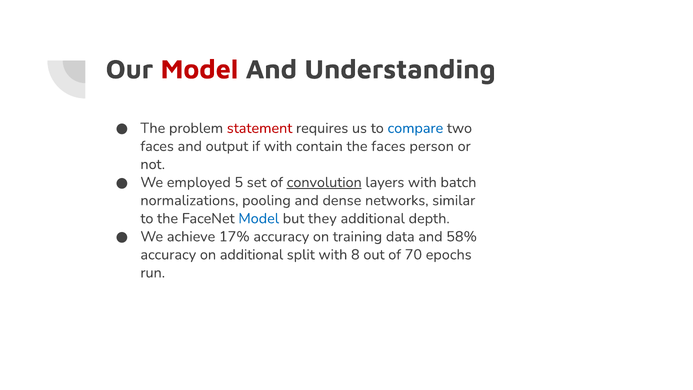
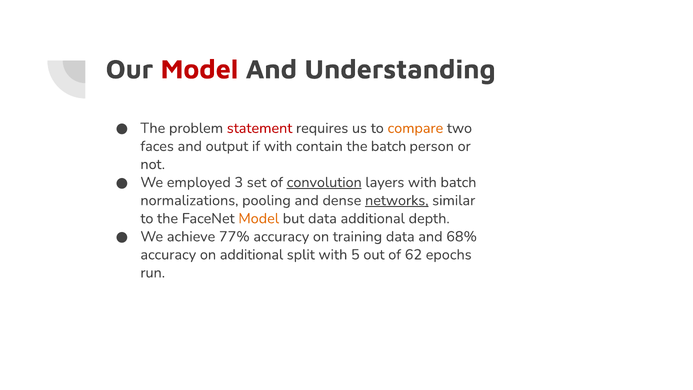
compare colour: blue -> orange
the faces: faces -> batch
5: 5 -> 3
networks underline: none -> present
Model at (259, 218) colour: blue -> orange
but they: they -> data
17%: 17% -> 77%
58%: 58% -> 68%
8: 8 -> 5
70: 70 -> 62
